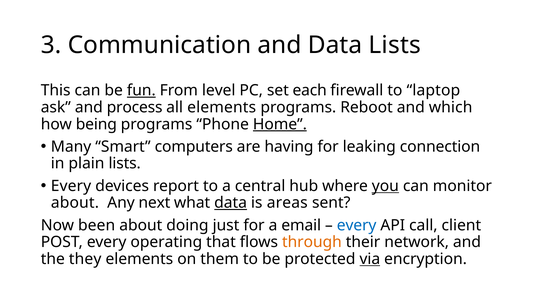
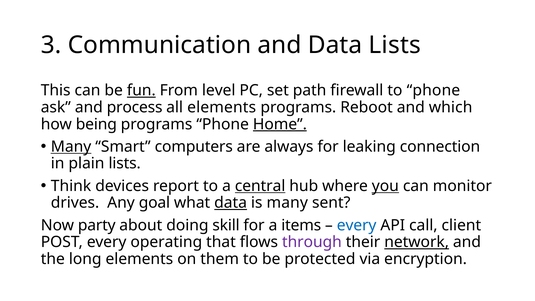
each: each -> path
to laptop: laptop -> phone
Many at (71, 147) underline: none -> present
having: having -> always
Every at (71, 186): Every -> Think
central underline: none -> present
about at (75, 203): about -> drives
next: next -> goal
is areas: areas -> many
been: been -> party
just: just -> skill
email: email -> items
through colour: orange -> purple
network underline: none -> present
they: they -> long
via underline: present -> none
